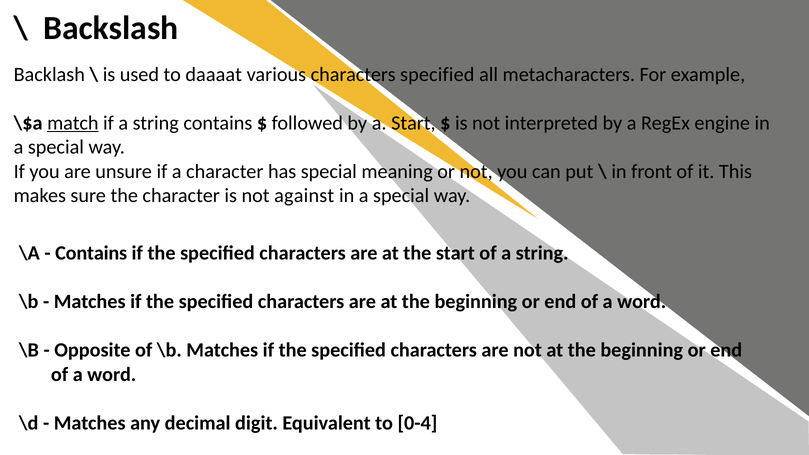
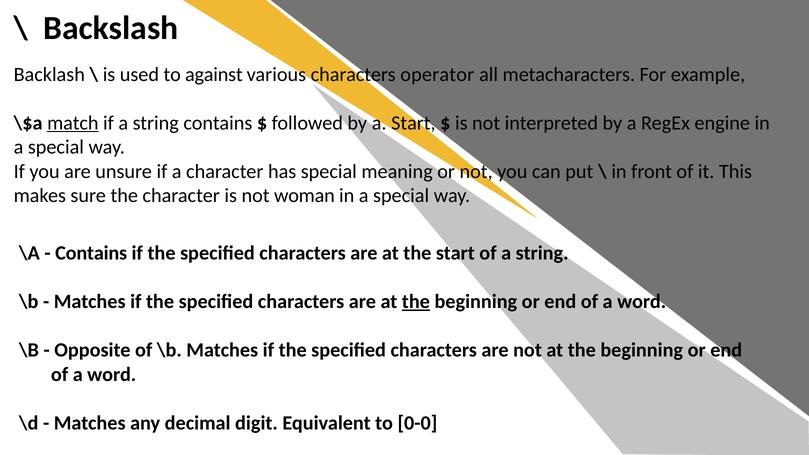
daaaat: daaaat -> against
characters specified: specified -> operator
against: against -> woman
the at (416, 302) underline: none -> present
0-4: 0-4 -> 0-0
